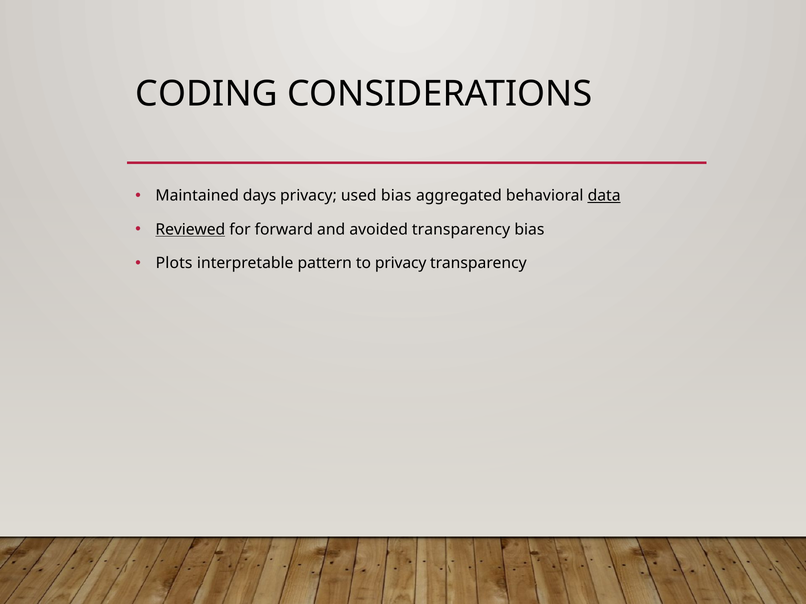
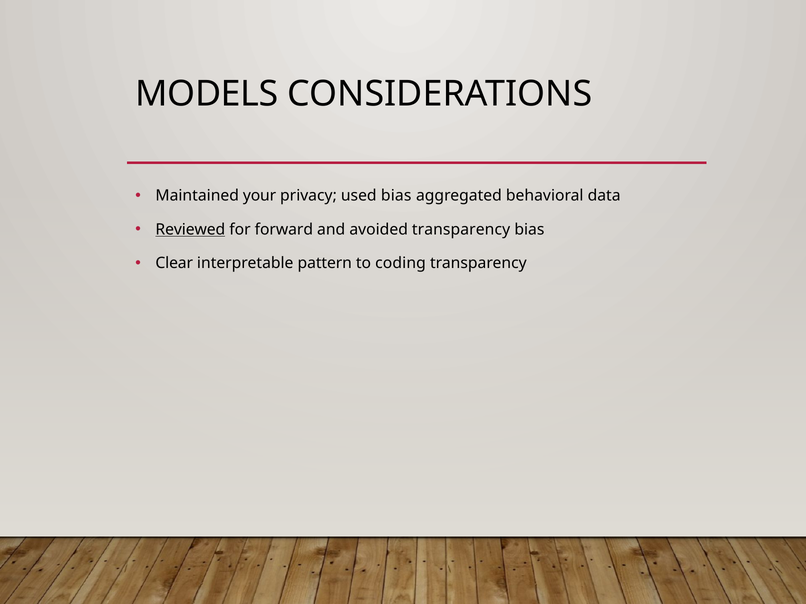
CODING: CODING -> MODELS
days: days -> your
data underline: present -> none
Plots: Plots -> Clear
to privacy: privacy -> coding
